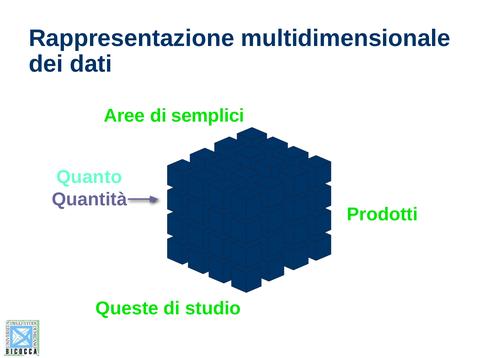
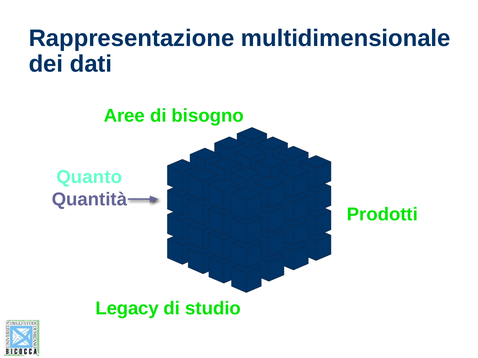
semplici: semplici -> bisogno
Queste: Queste -> Legacy
